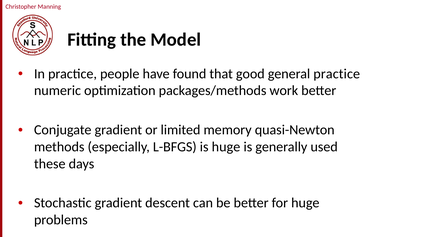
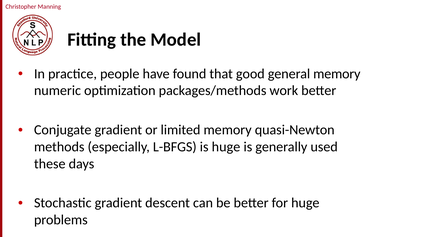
general practice: practice -> memory
